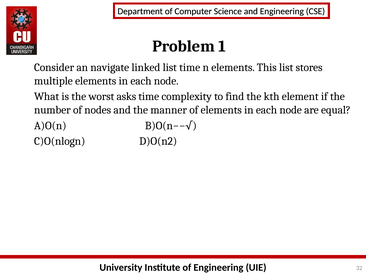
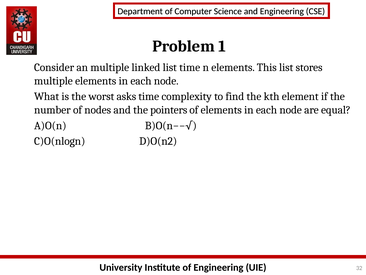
an navigate: navigate -> multiple
manner: manner -> pointers
